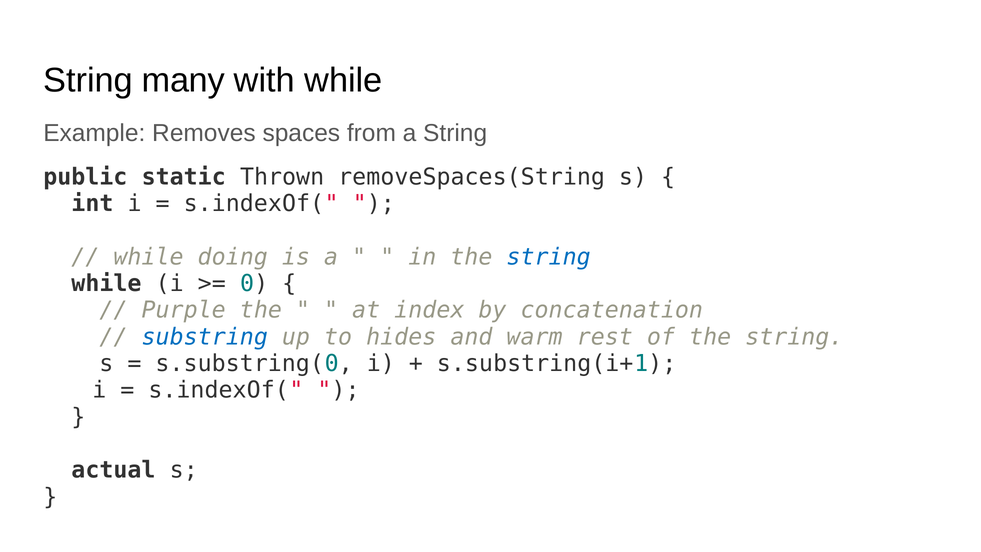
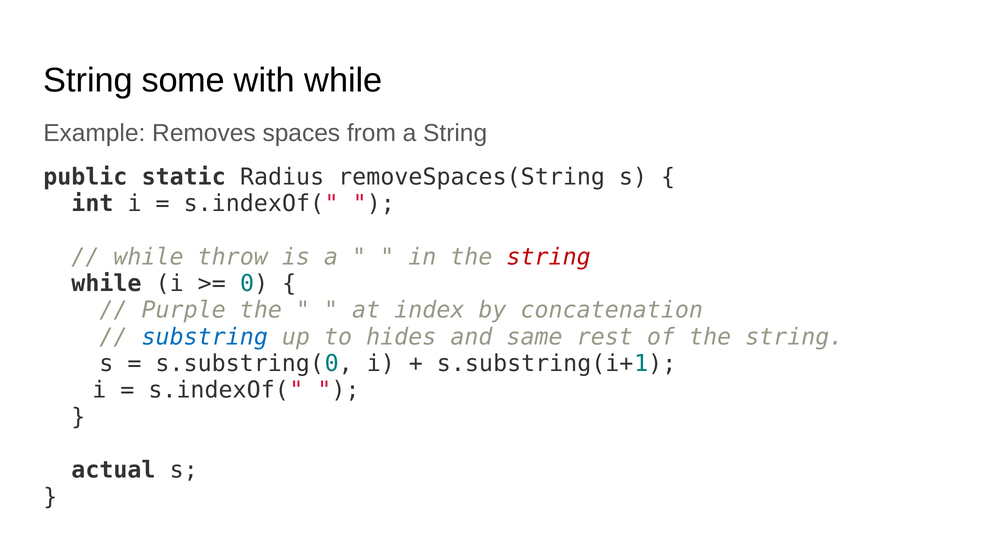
many: many -> some
Thrown: Thrown -> Radius
doing: doing -> throw
string at (549, 257) colour: blue -> red
warm: warm -> same
